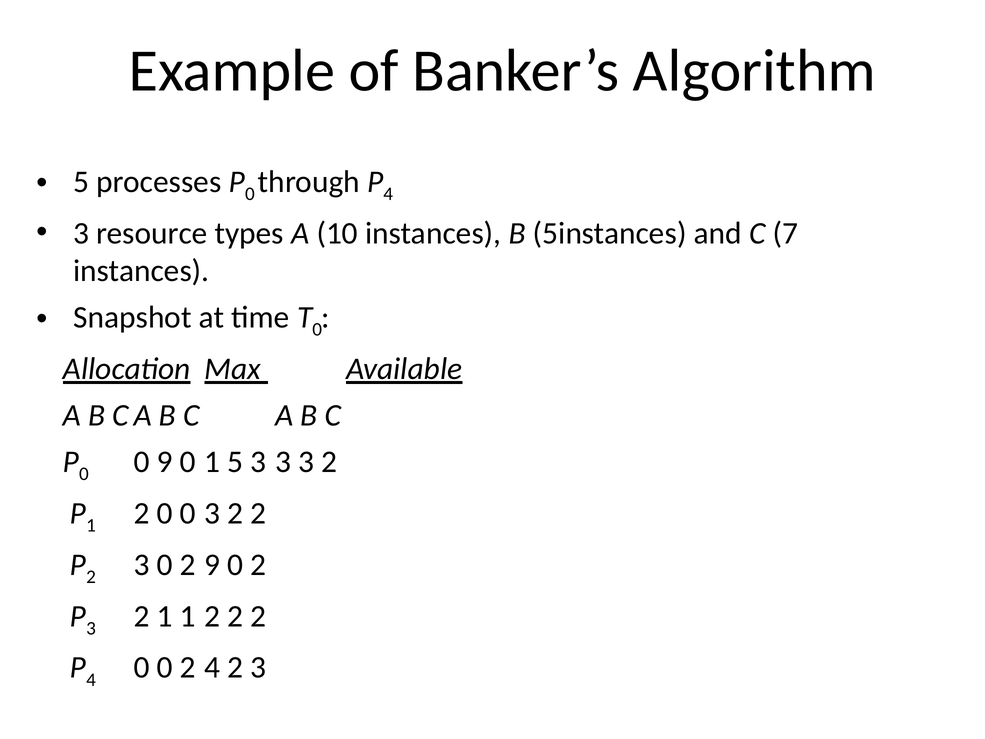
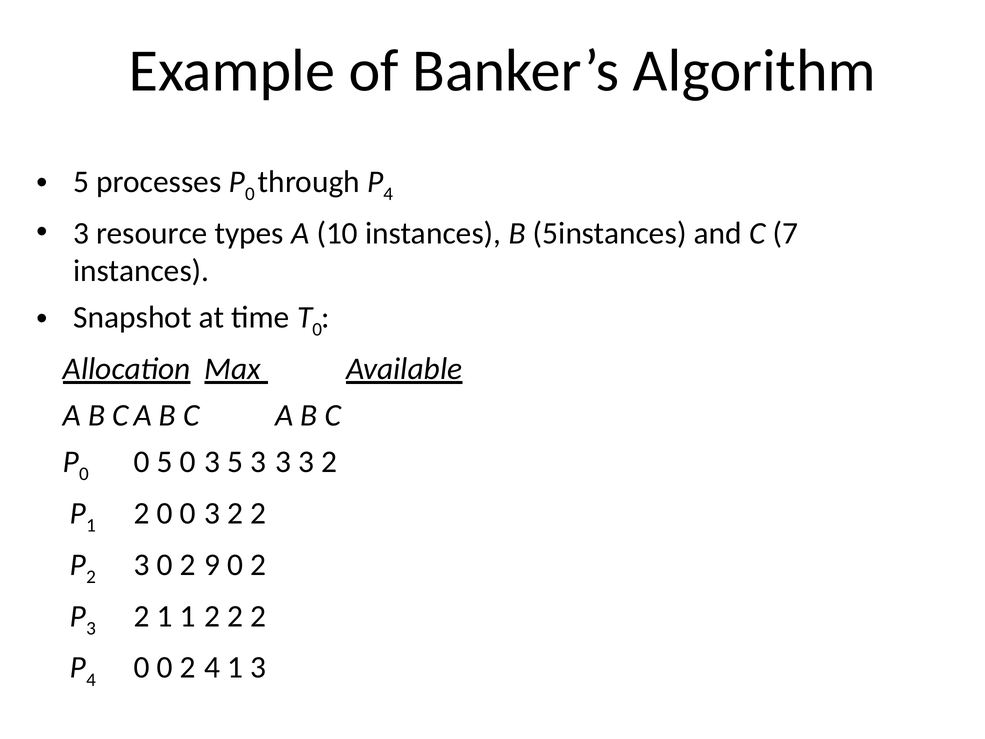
0 9: 9 -> 5
1 at (212, 462): 1 -> 3
4 2: 2 -> 1
